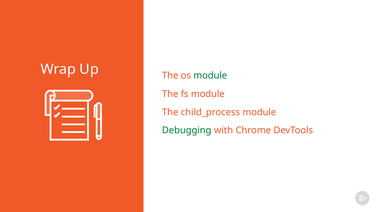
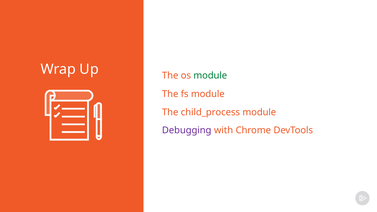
Debugging colour: green -> purple
